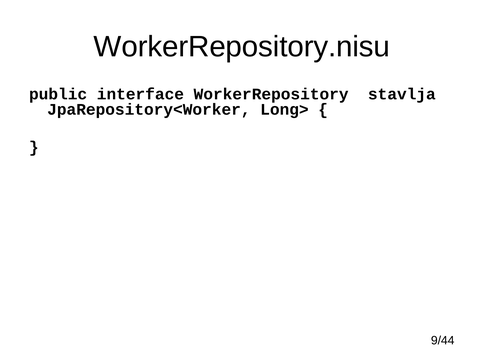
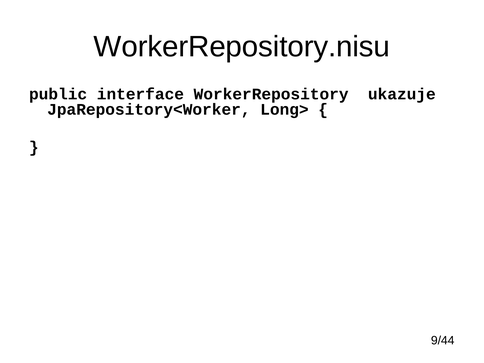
stavlja: stavlja -> ukazuje
